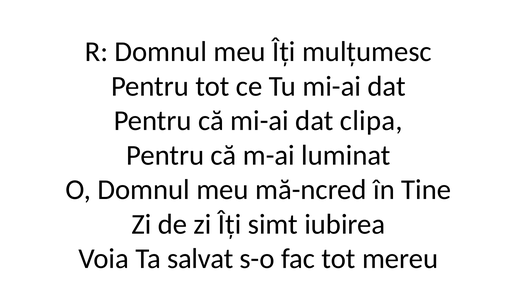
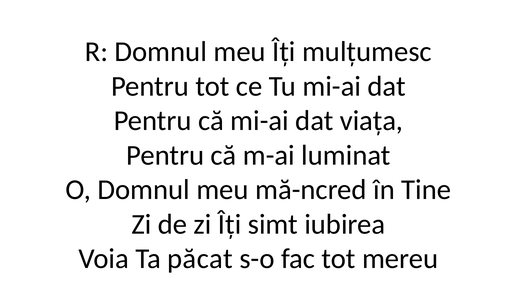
clipa: clipa -> viața
salvat: salvat -> păcat
